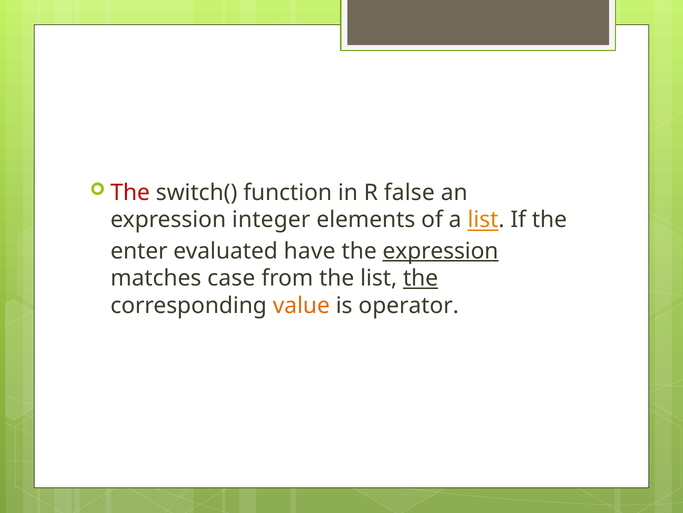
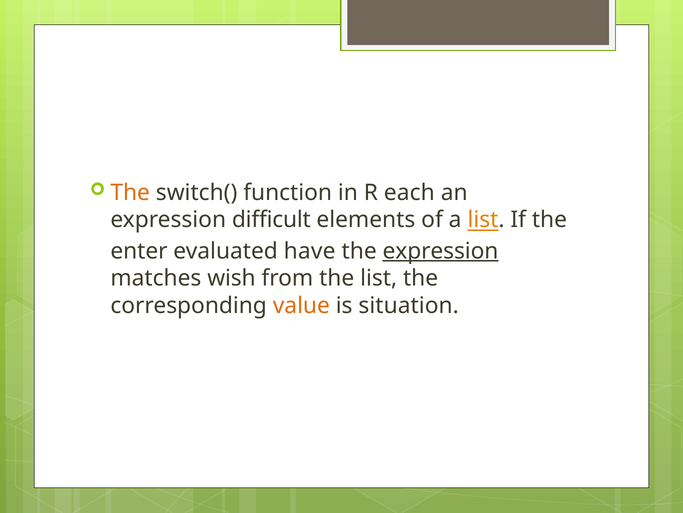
The at (130, 192) colour: red -> orange
false: false -> each
integer: integer -> difficult
case: case -> wish
the at (421, 278) underline: present -> none
operator: operator -> situation
